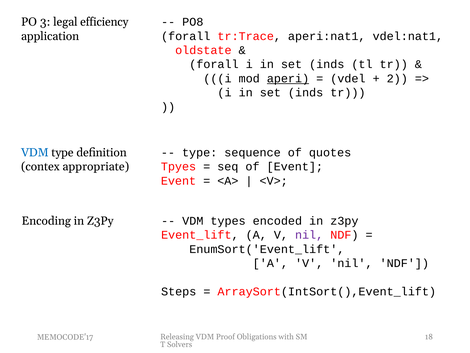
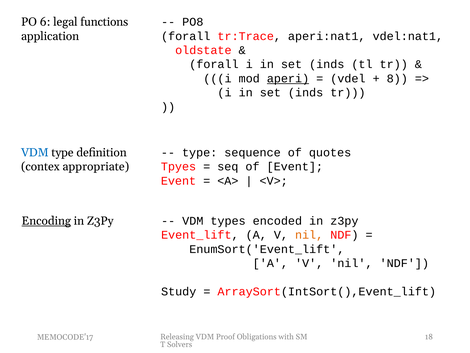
3: 3 -> 6
efficiency: efficiency -> functions
2: 2 -> 8
Encoding underline: none -> present
nil at (309, 235) colour: purple -> orange
Steps: Steps -> Study
